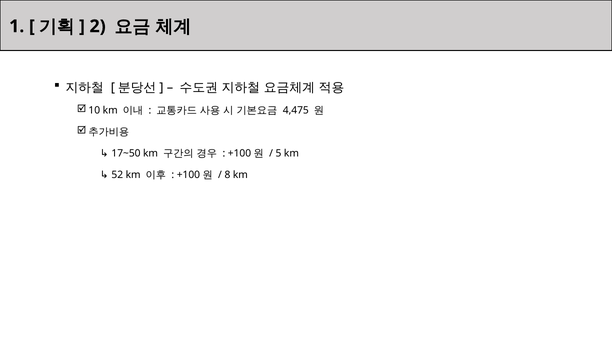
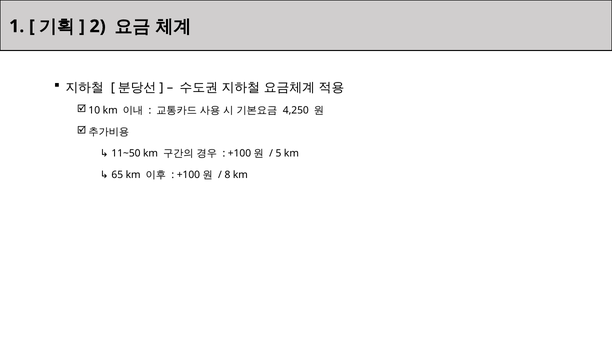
4,475: 4,475 -> 4,250
17~50: 17~50 -> 11~50
52: 52 -> 65
